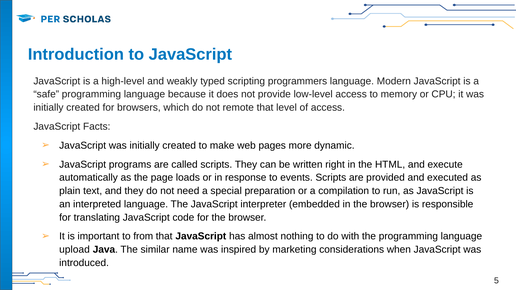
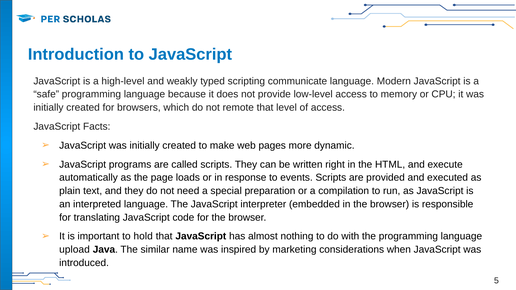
programmers: programmers -> communicate
from: from -> hold
